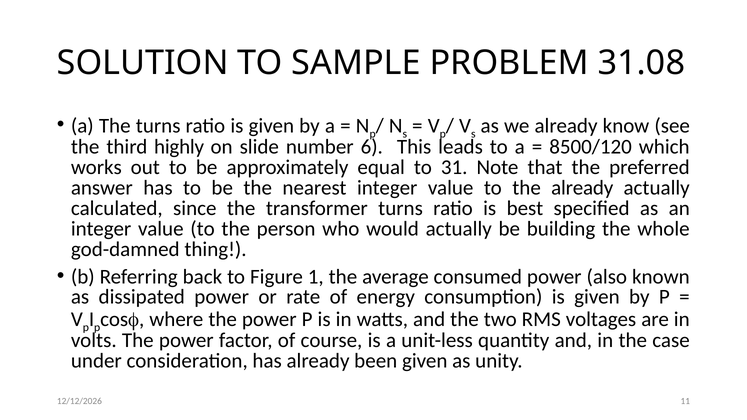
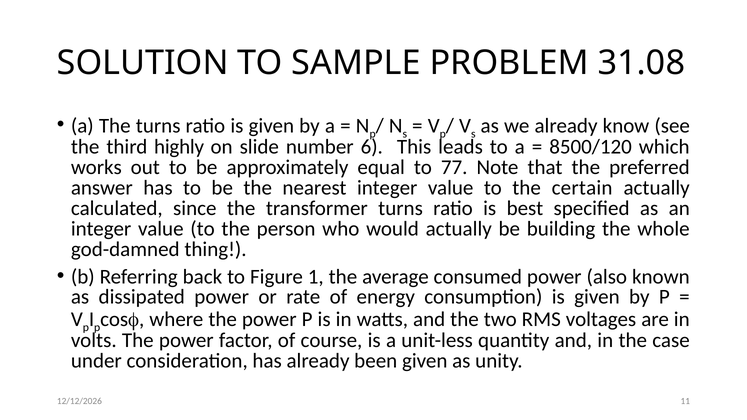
31: 31 -> 77
the already: already -> certain
